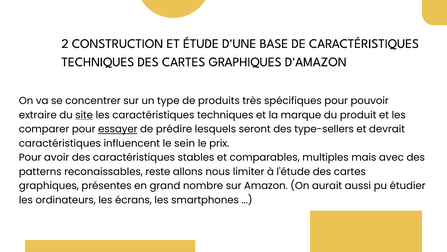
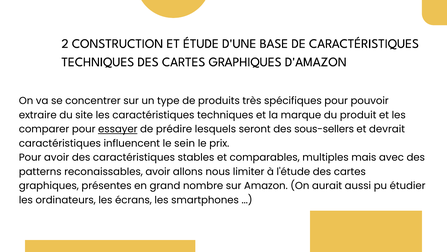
site underline: present -> none
type-sellers: type-sellers -> sous-sellers
reconaissables reste: reste -> avoir
